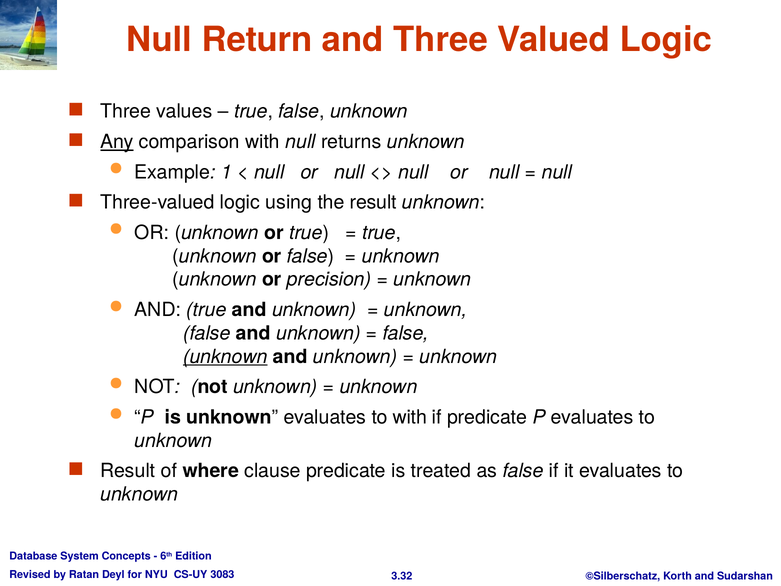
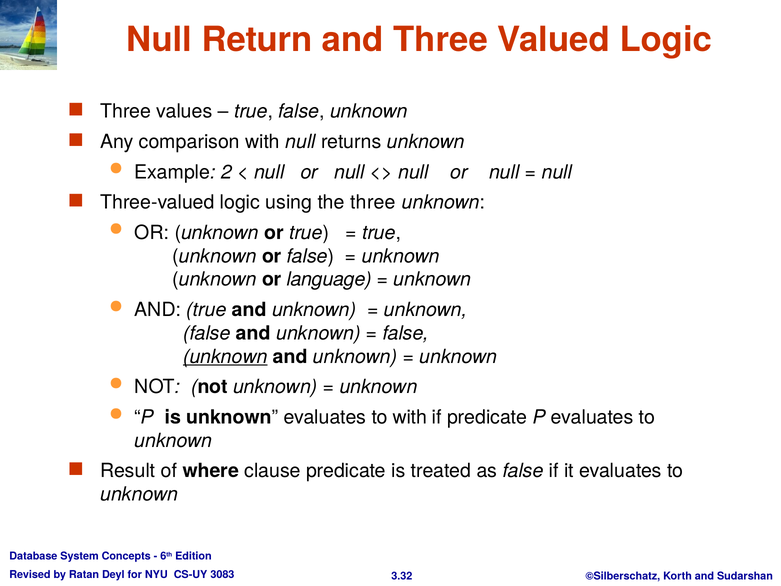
Any underline: present -> none
1: 1 -> 2
the result: result -> three
precision: precision -> language
